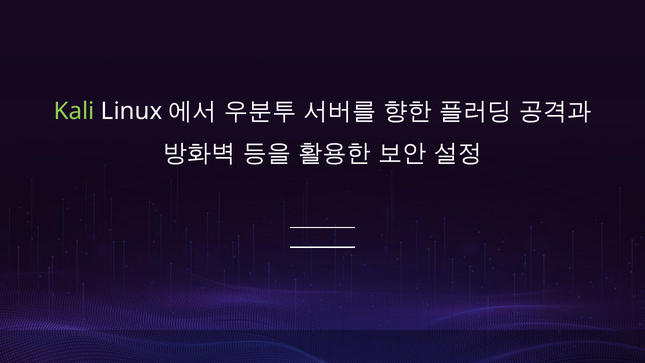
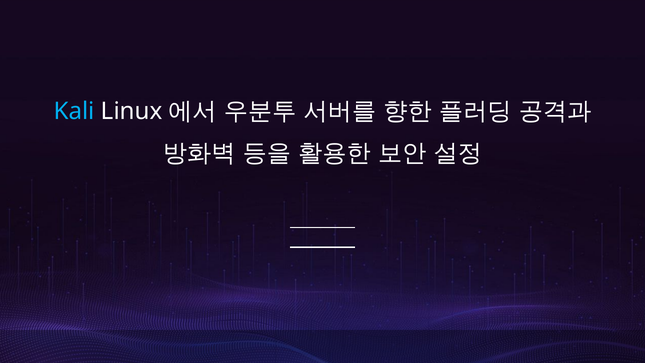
Kali colour: light green -> light blue
